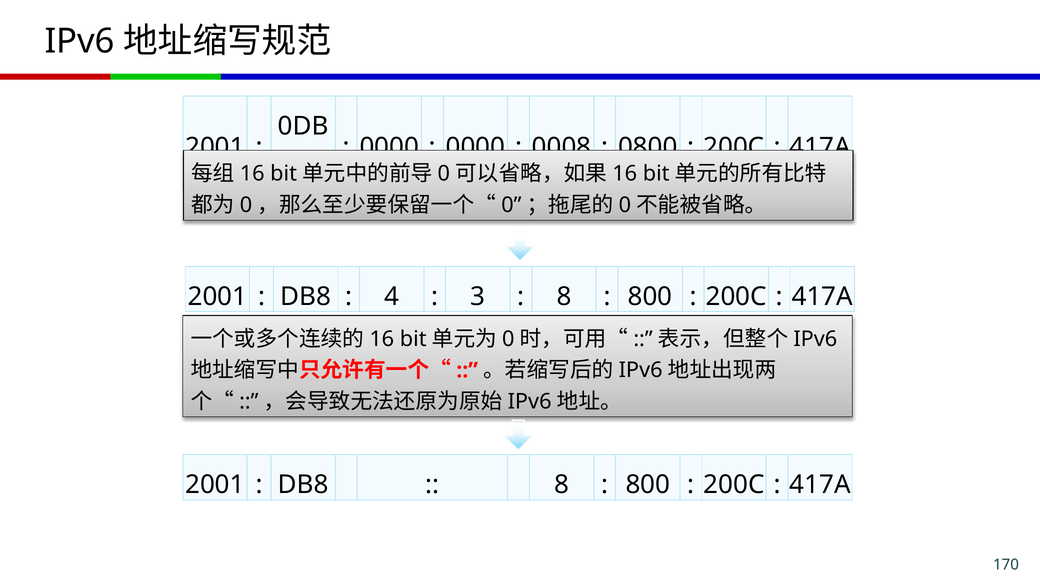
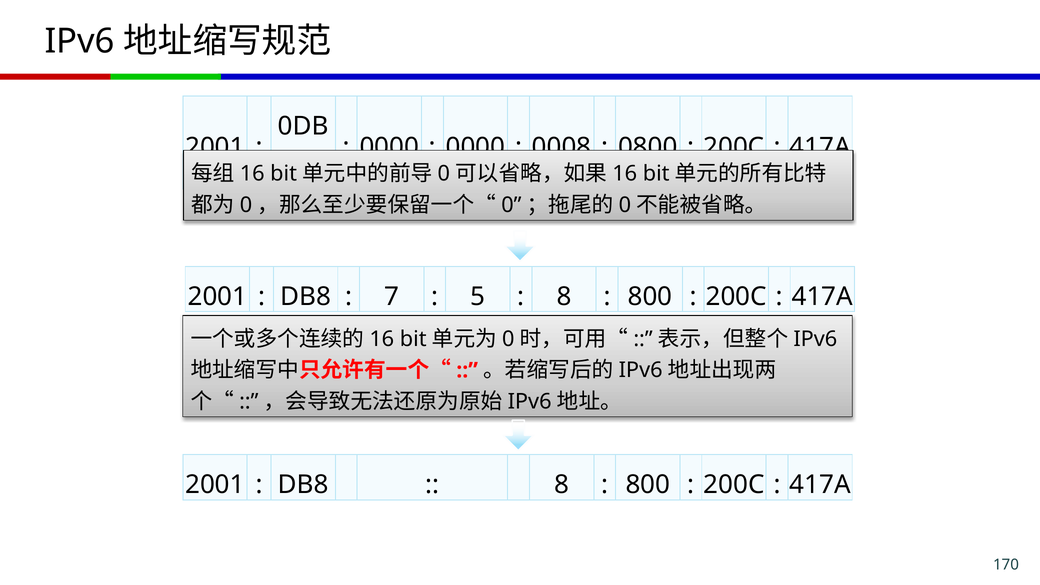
4: 4 -> 7
3: 3 -> 5
